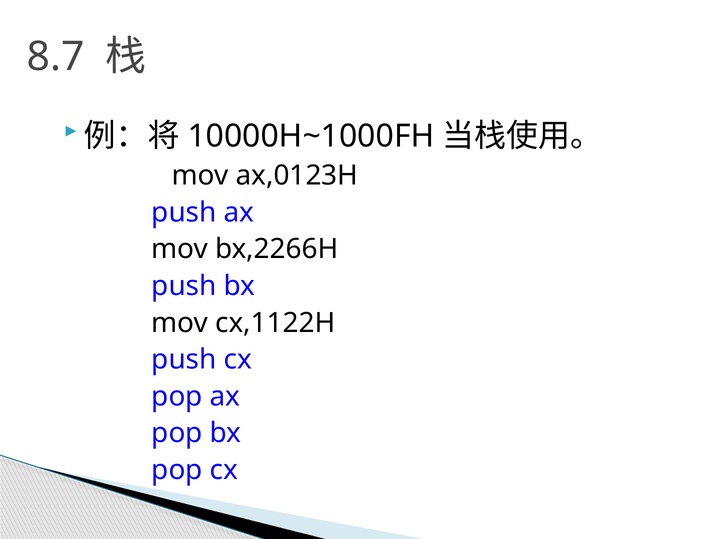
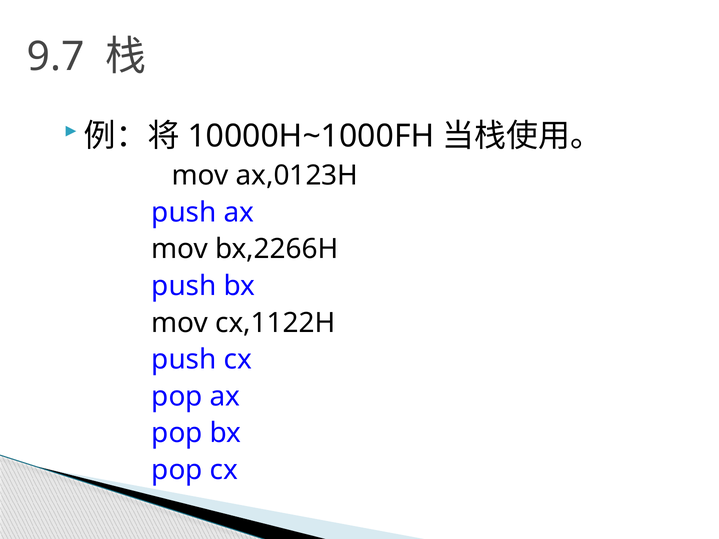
8.7: 8.7 -> 9.7
